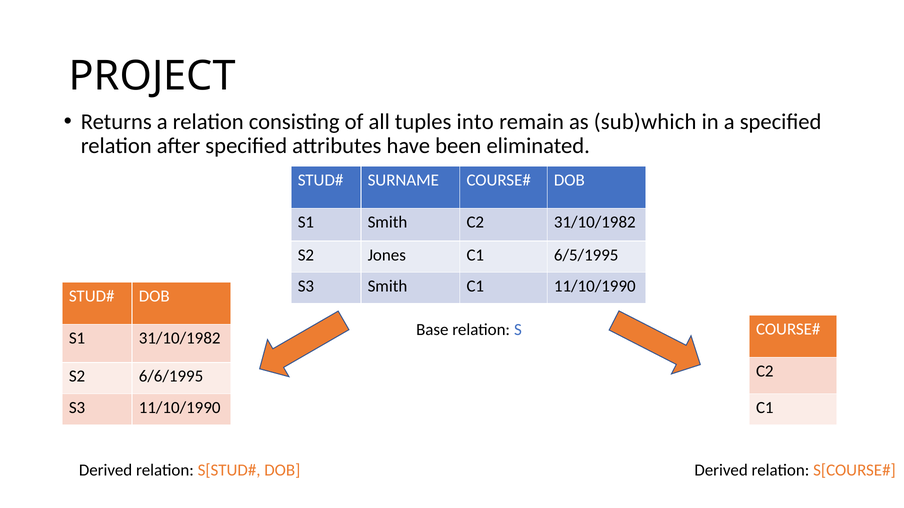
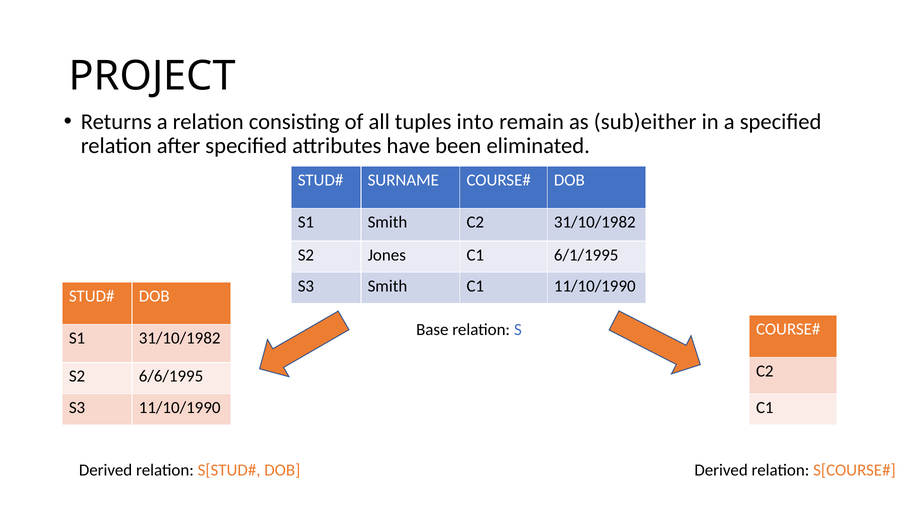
sub)which: sub)which -> sub)either
6/5/1995: 6/5/1995 -> 6/1/1995
